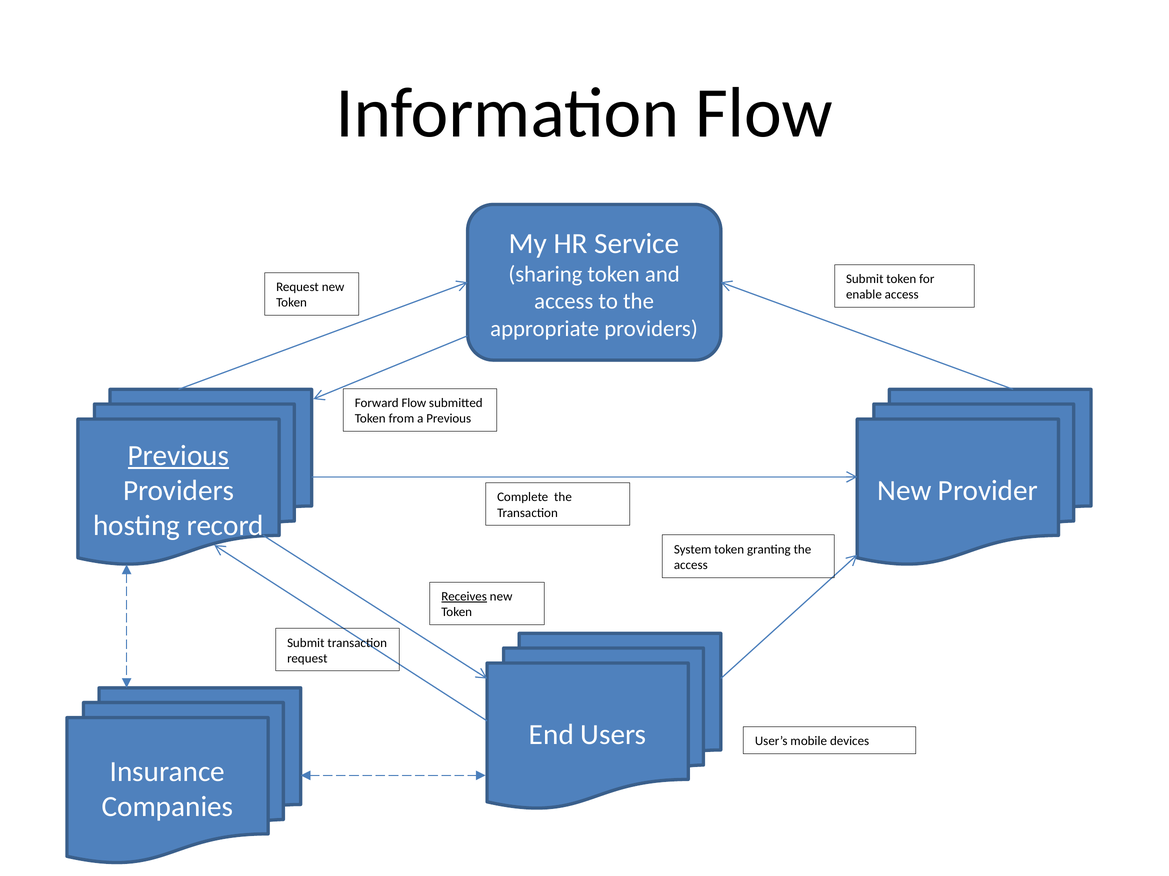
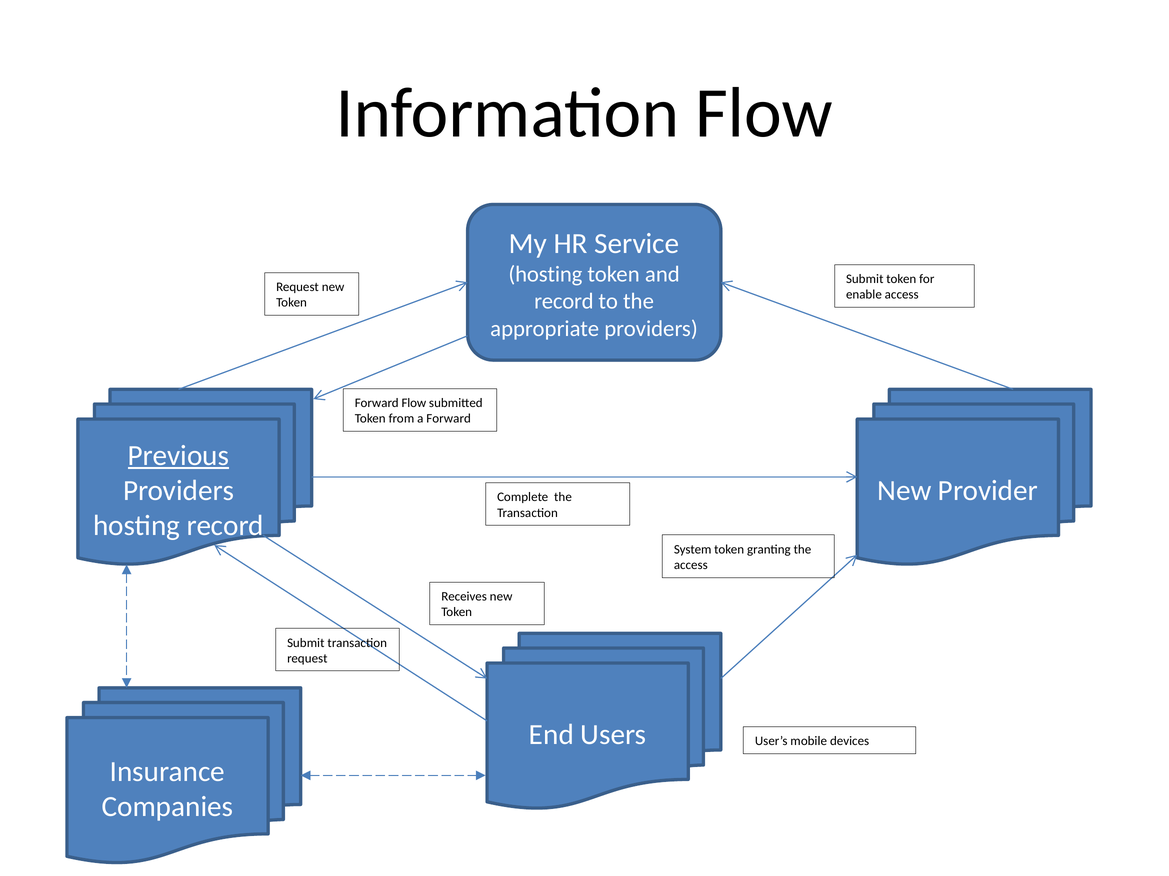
sharing at (545, 274): sharing -> hosting
access at (564, 302): access -> record
a Previous: Previous -> Forward
Receives underline: present -> none
